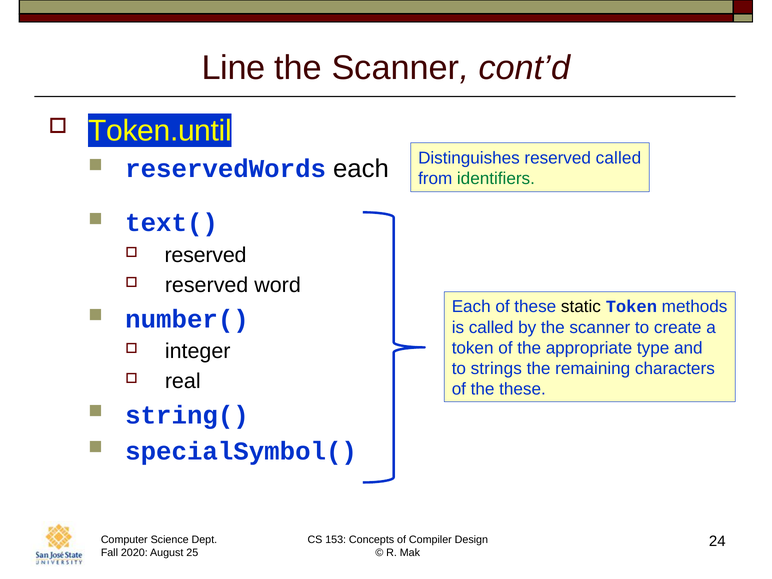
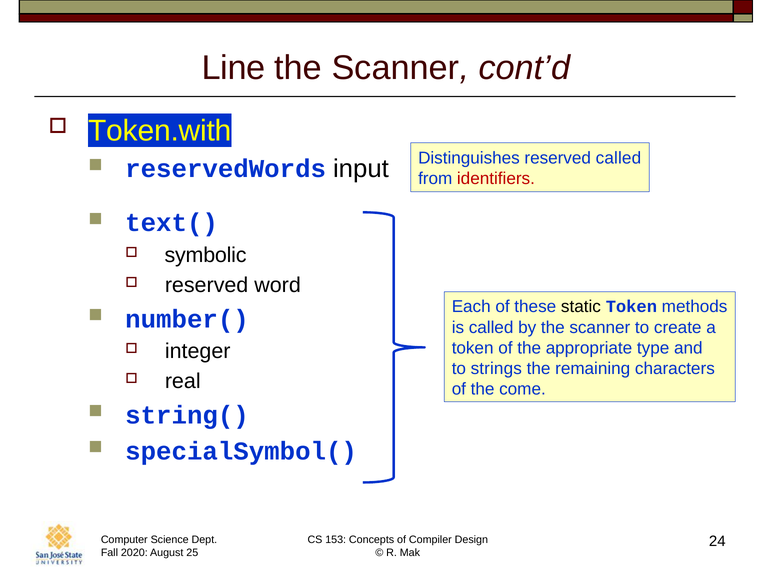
Token.until: Token.until -> Token.with
reservedWords each: each -> input
identifiers colour: green -> red
reserved at (206, 255): reserved -> symbolic
the these: these -> come
